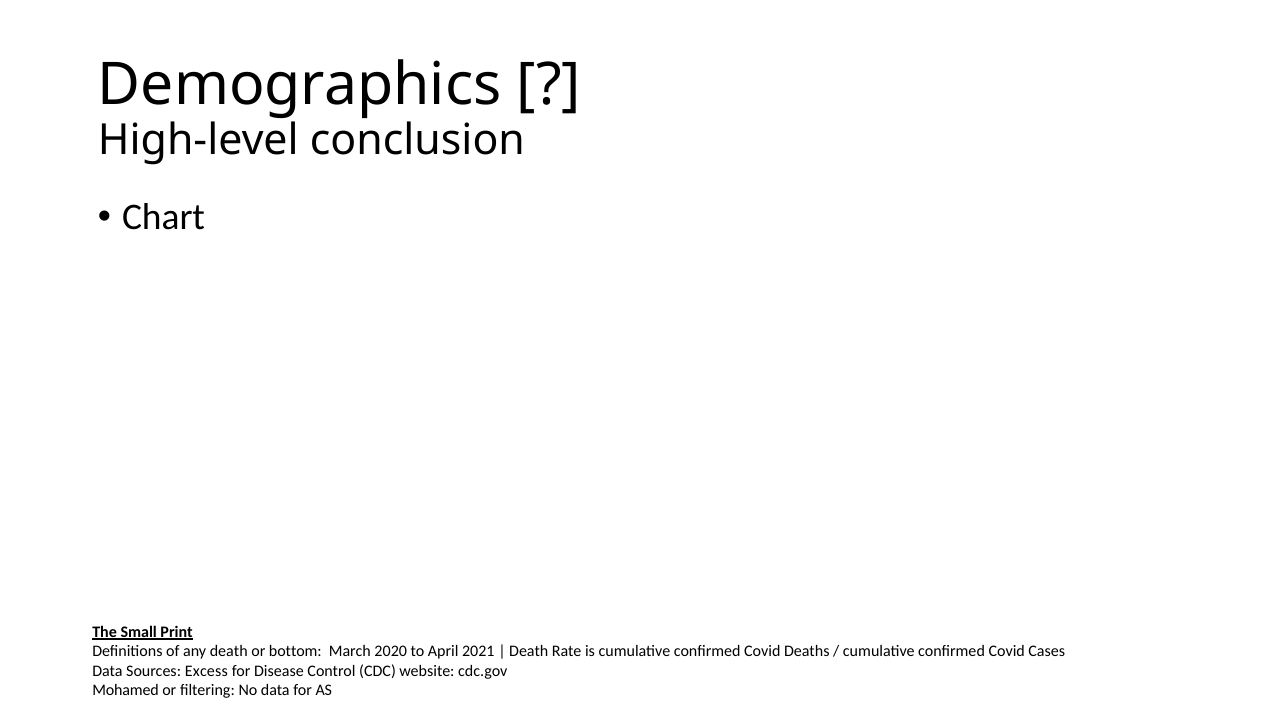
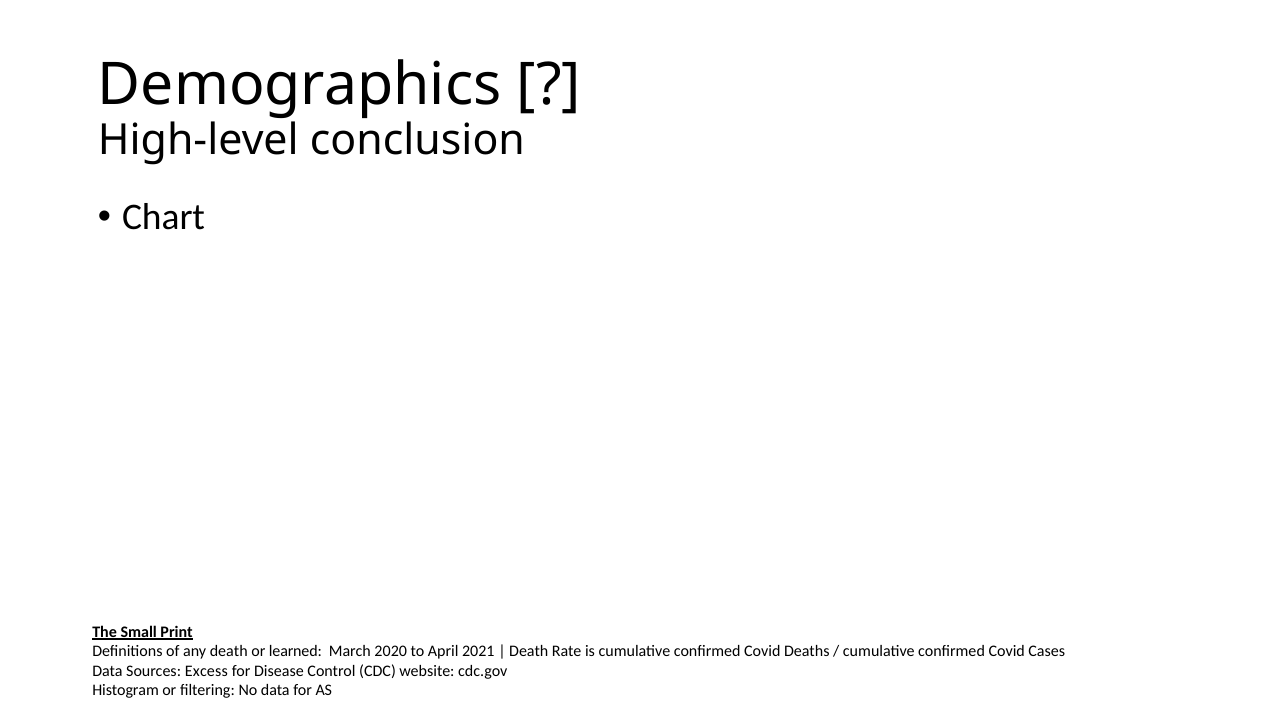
bottom: bottom -> learned
Mohamed: Mohamed -> Histogram
